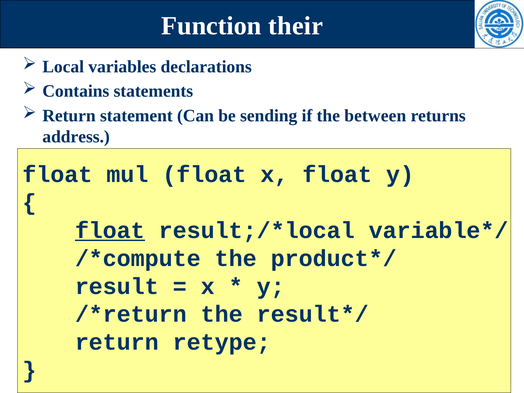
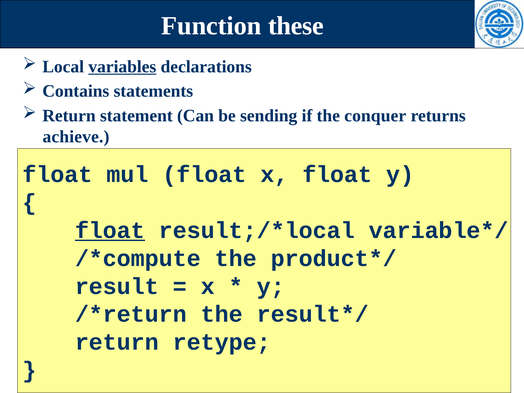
their: their -> these
variables underline: none -> present
between: between -> conquer
address: address -> achieve
